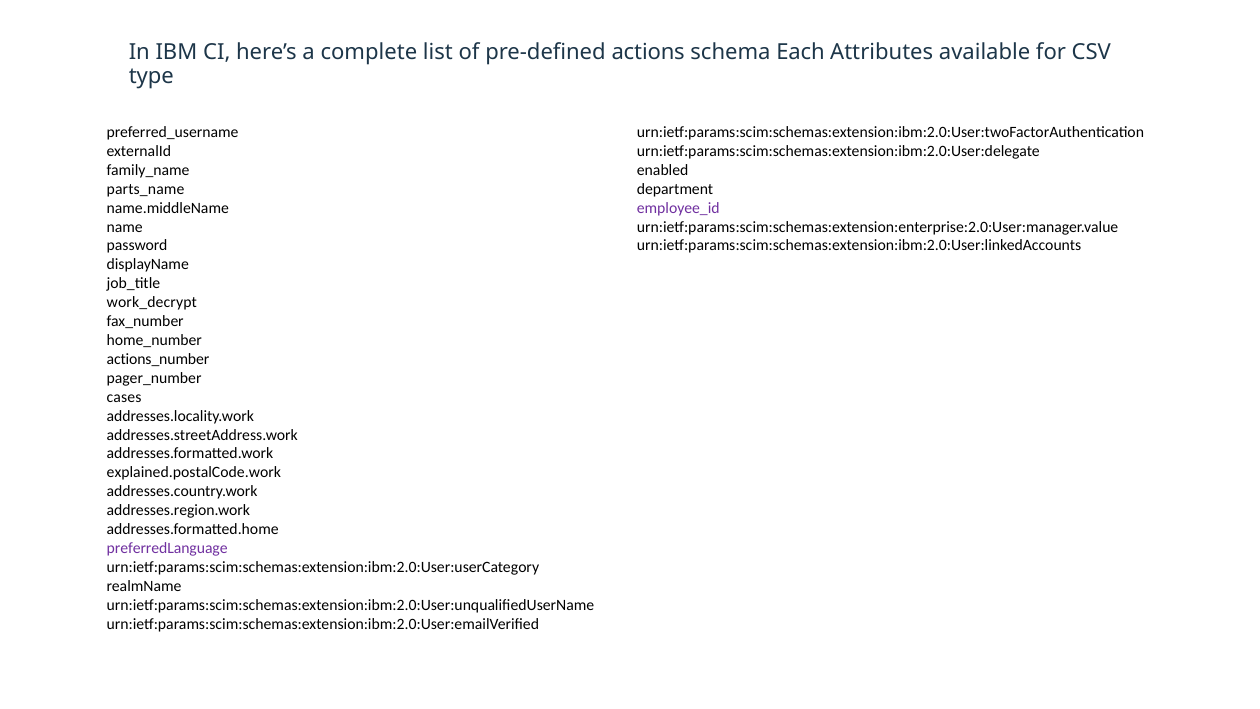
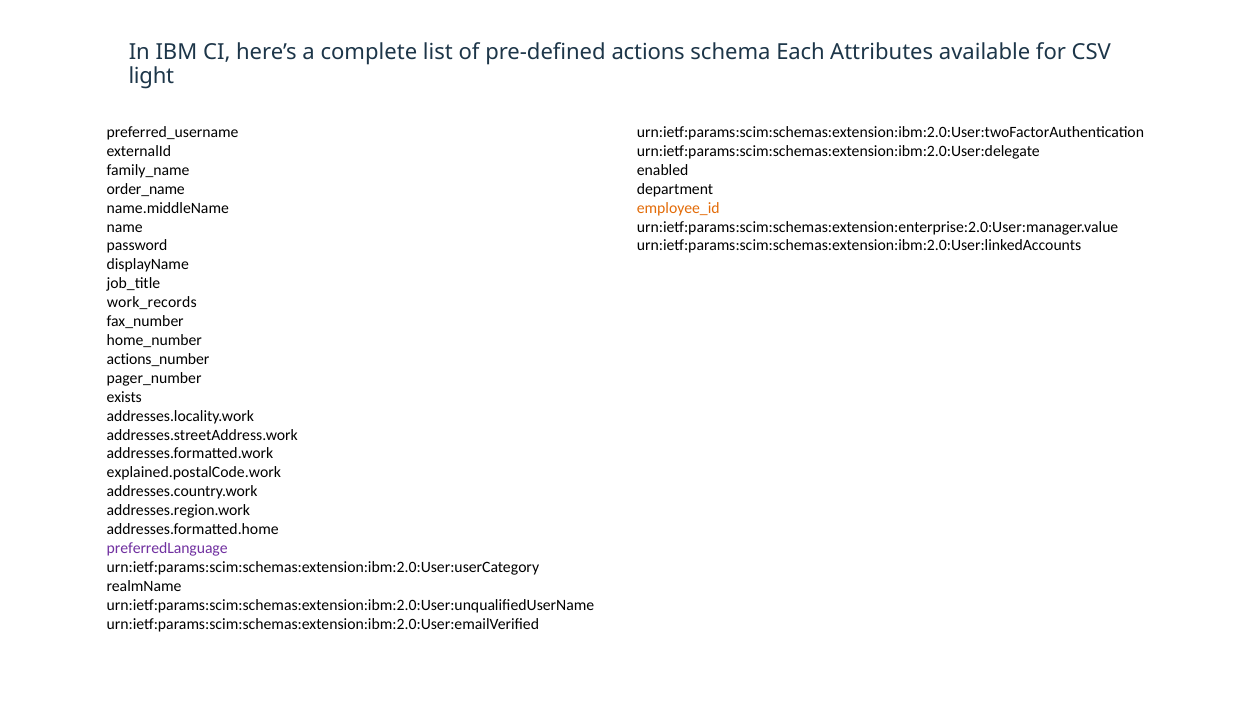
type: type -> light
parts_name: parts_name -> order_name
employee_id colour: purple -> orange
work_decrypt: work_decrypt -> work_records
cases: cases -> exists
